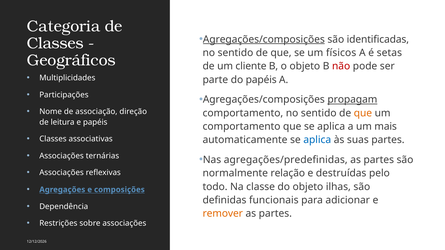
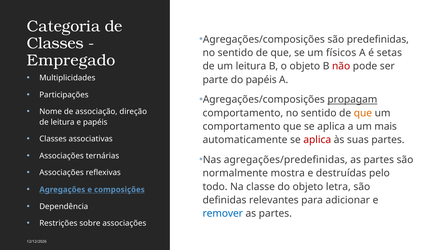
Agregações/composições at (264, 39) underline: present -> none
identificadas: identificadas -> predefinidas
Geográficos: Geográficos -> Empregado
um cliente: cliente -> leitura
aplica at (317, 140) colour: blue -> red
relação: relação -> mostra
ilhas: ilhas -> letra
funcionais: funcionais -> relevantes
remover colour: orange -> blue
